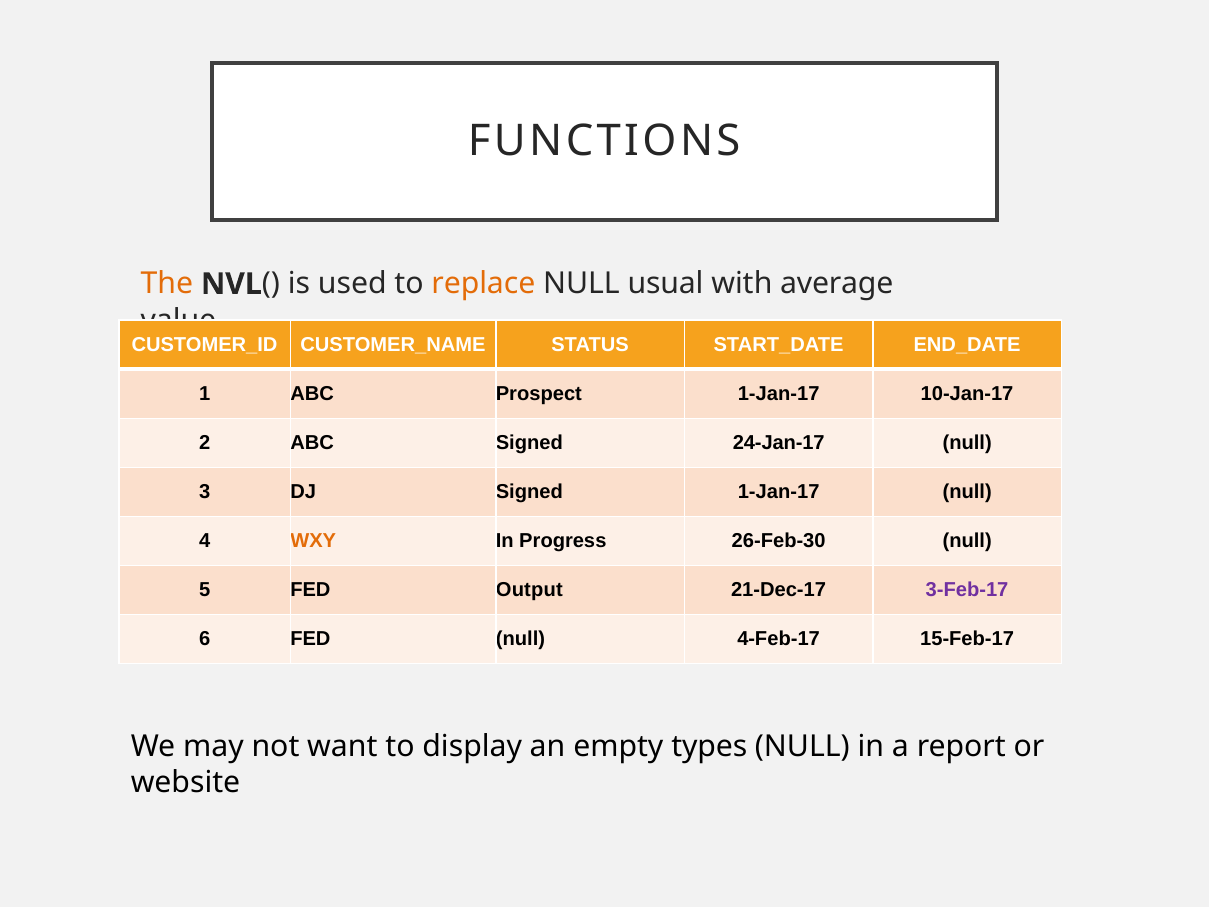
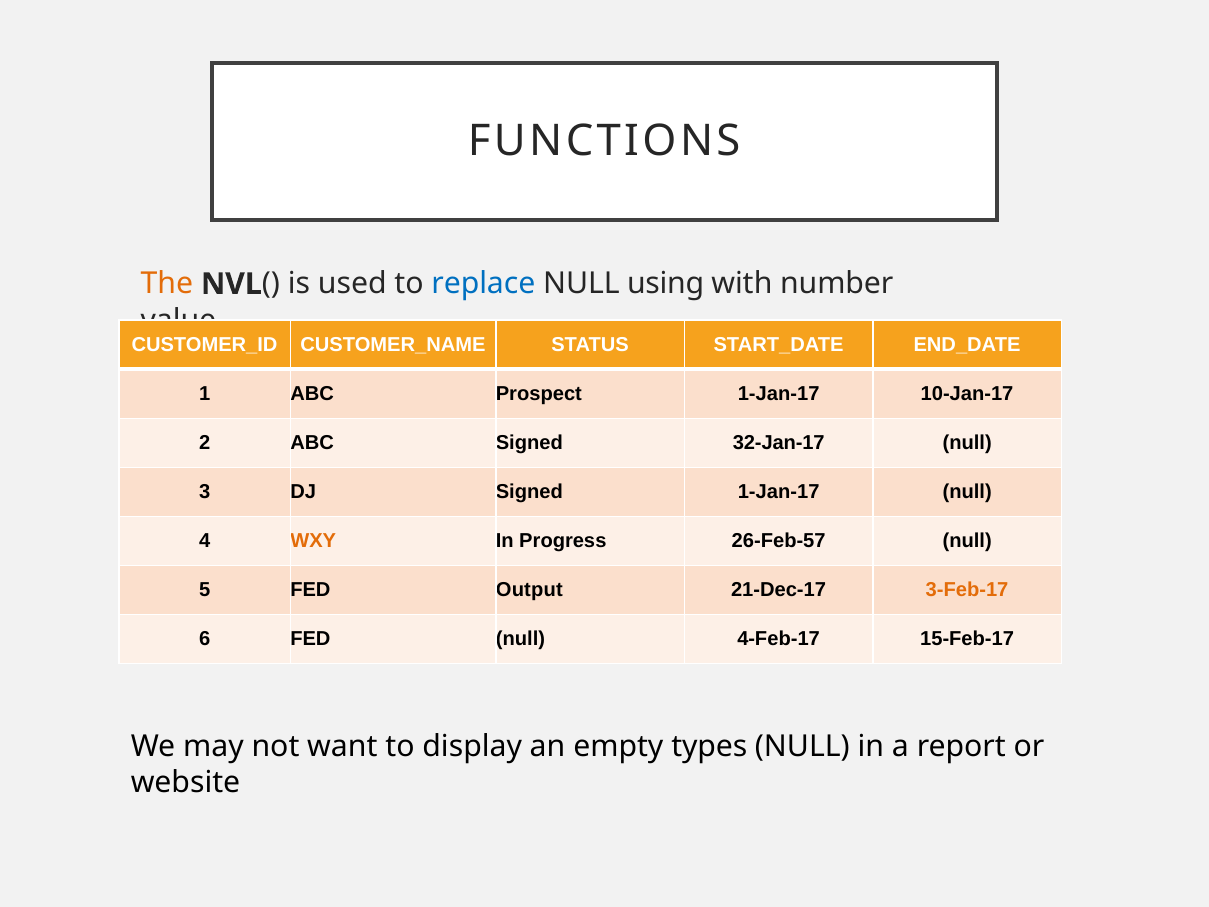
replace colour: orange -> blue
usual: usual -> using
average: average -> number
24-Jan-17: 24-Jan-17 -> 32-Jan-17
26-Feb-30: 26-Feb-30 -> 26-Feb-57
3-Feb-17 colour: purple -> orange
